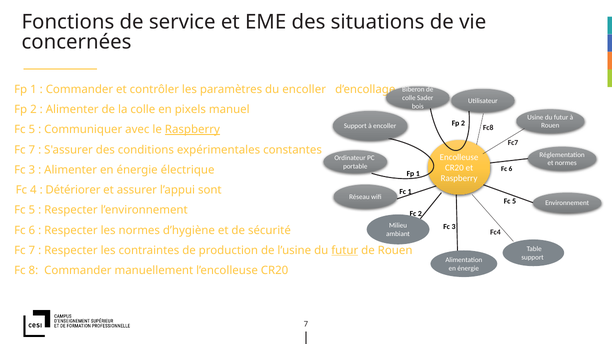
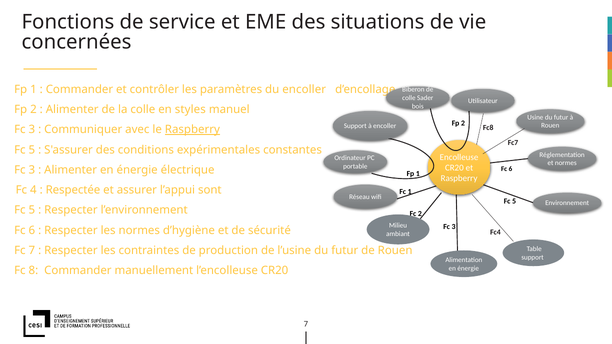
pixels: pixels -> styles
5 at (32, 130): 5 -> 3
7 at (32, 150): 7 -> 5
Détériorer: Détériorer -> Respectée
futur at (345, 251) underline: present -> none
